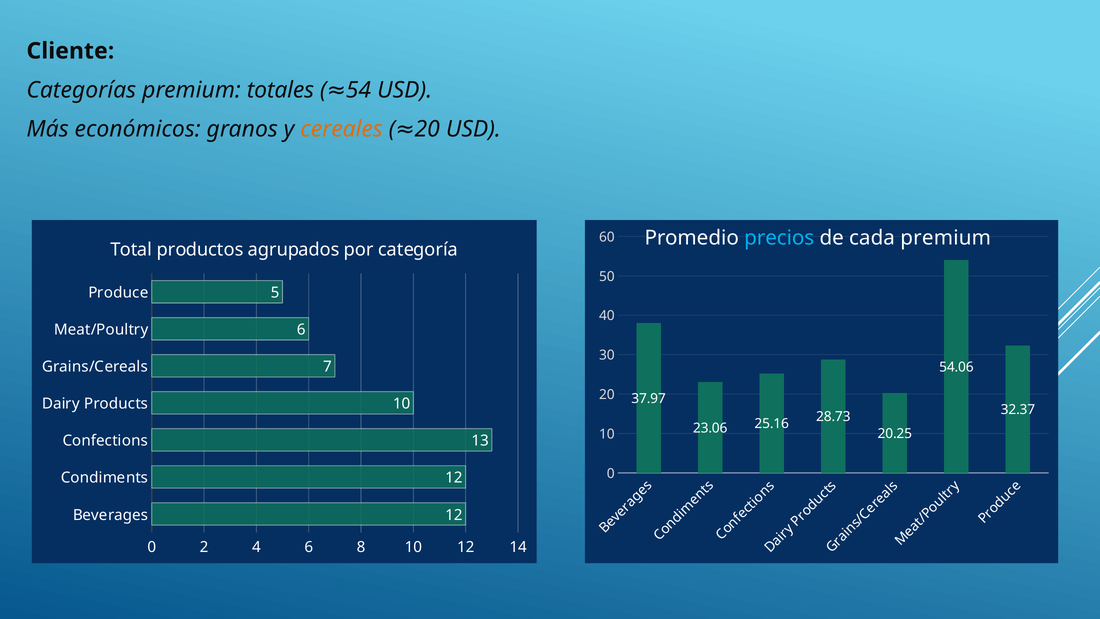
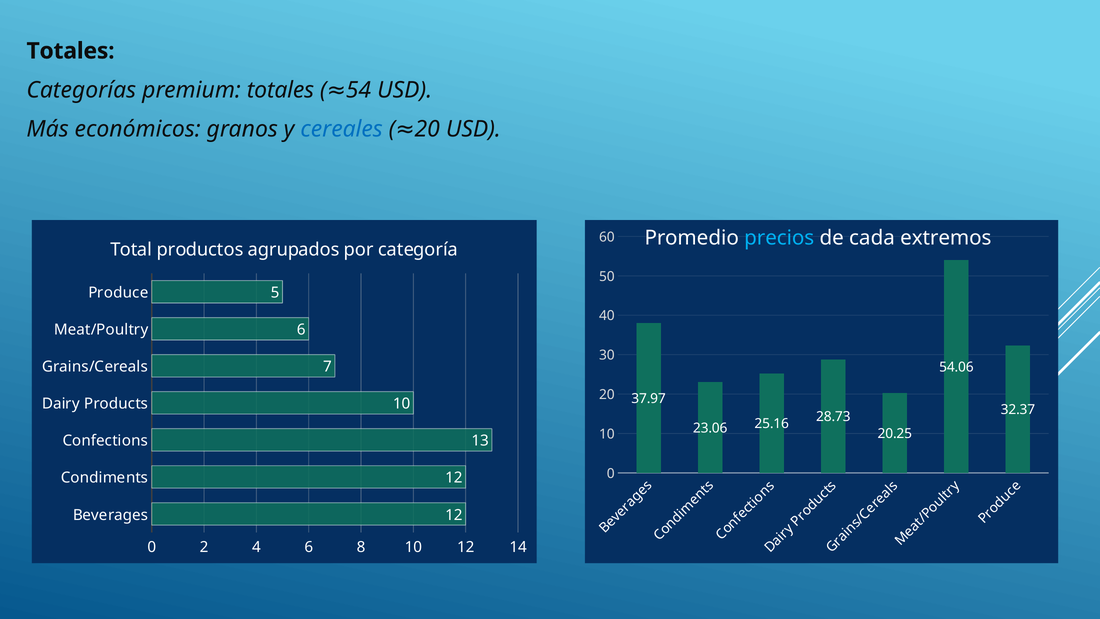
Cliente at (70, 51): Cliente -> Totales
cereales colour: orange -> blue
cada premium: premium -> extremos
